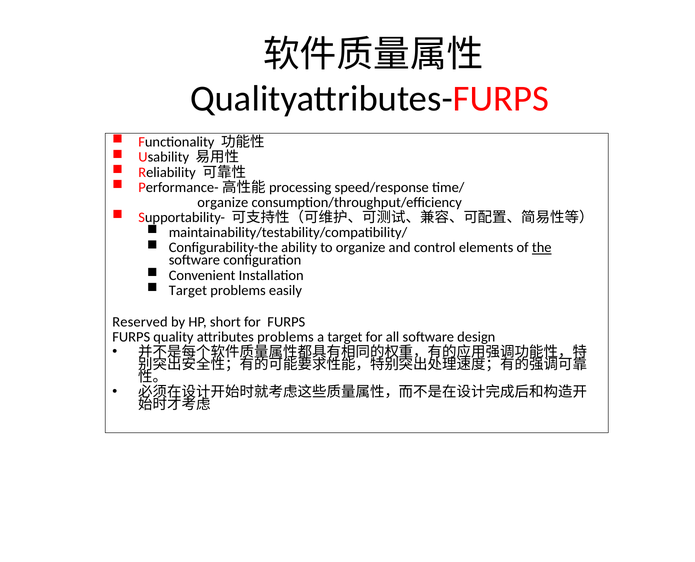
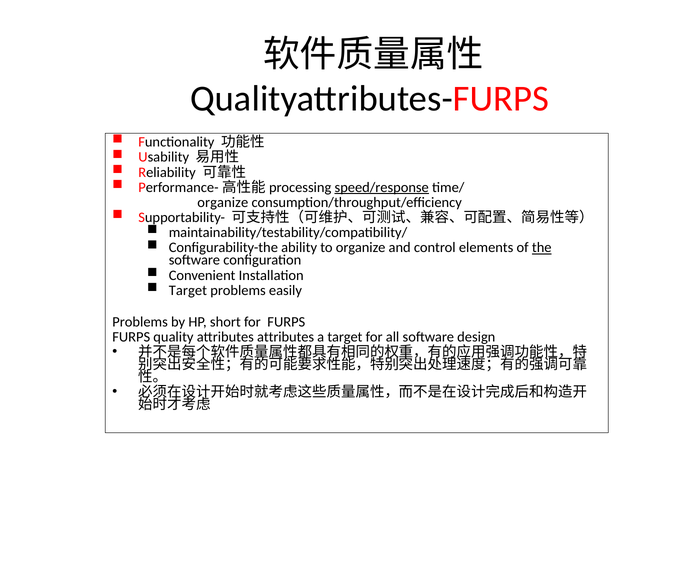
speed/response underline: none -> present
Reserved at (140, 322): Reserved -> Problems
attributes problems: problems -> attributes
